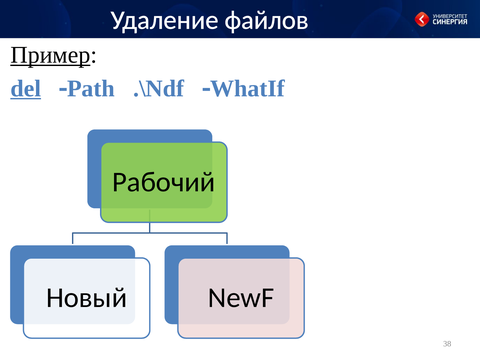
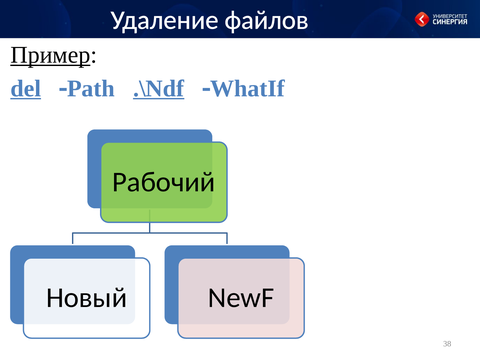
.\Ndf underline: none -> present
